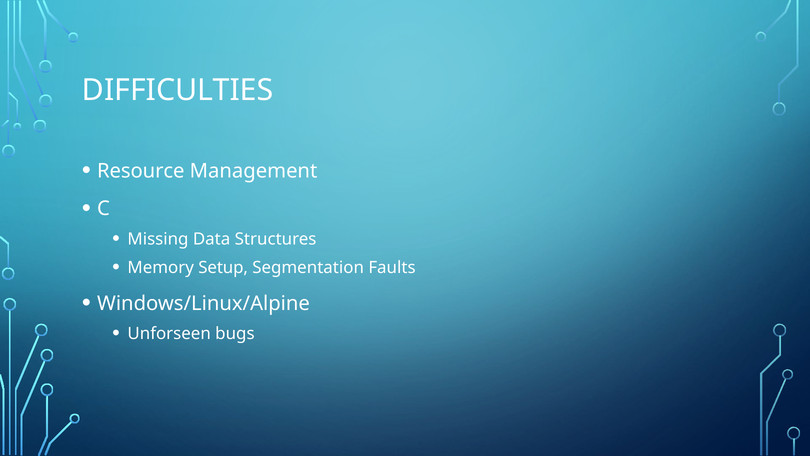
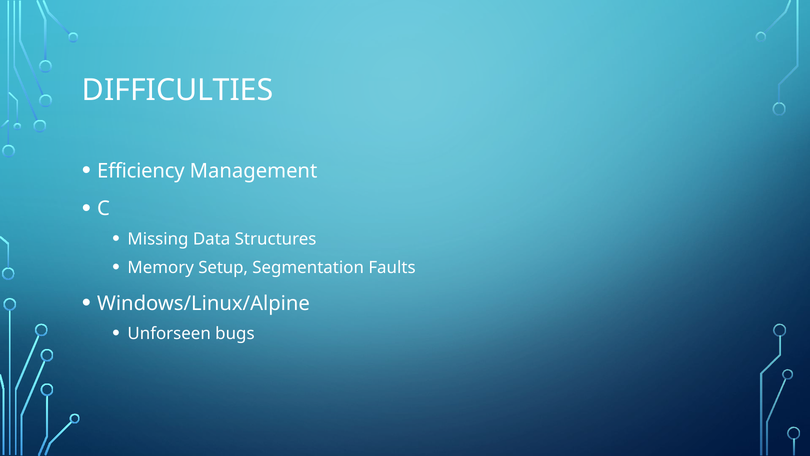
Resource: Resource -> Efficiency
